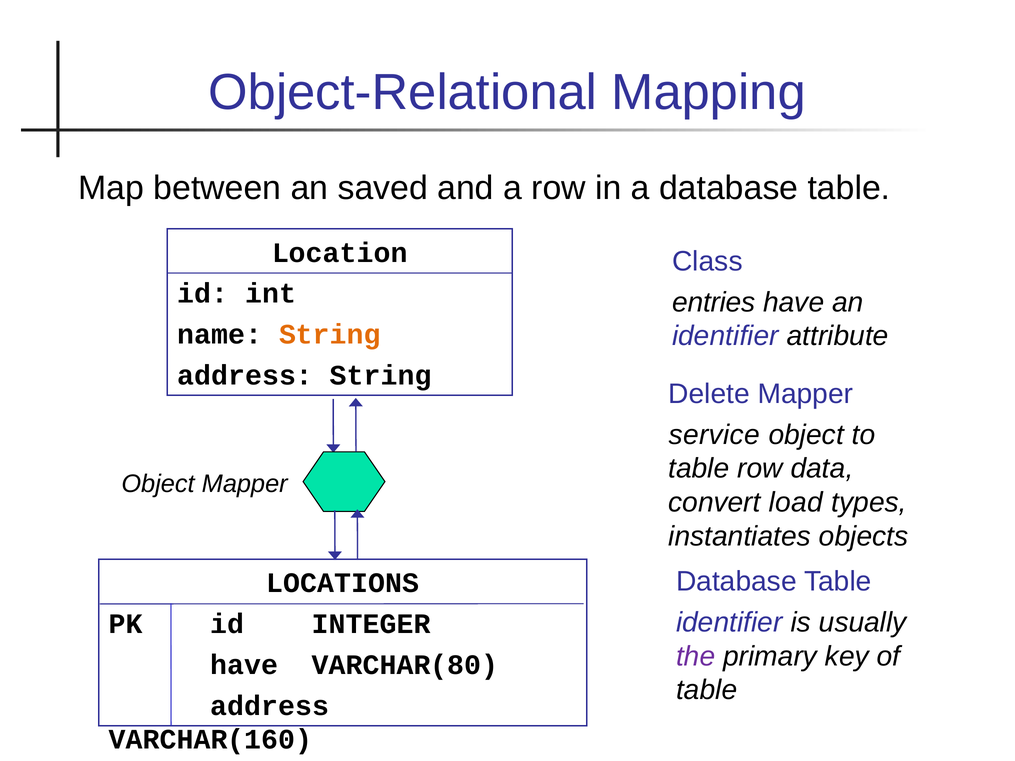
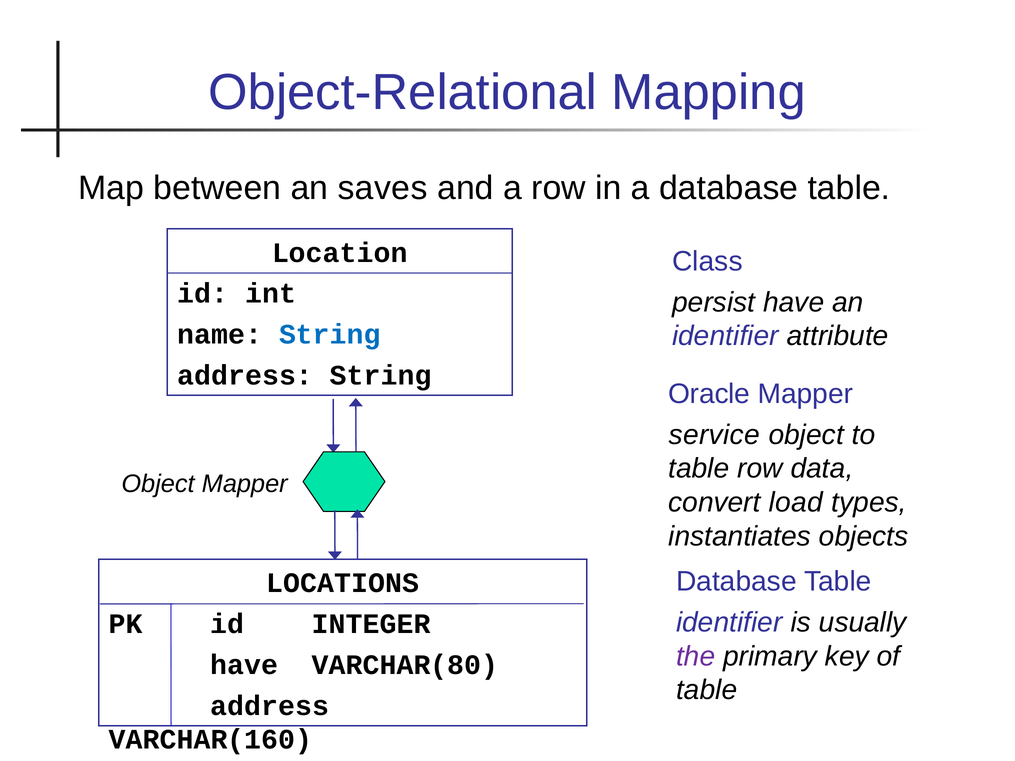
saved: saved -> saves
entries: entries -> persist
String at (330, 335) colour: orange -> blue
Delete: Delete -> Oracle
